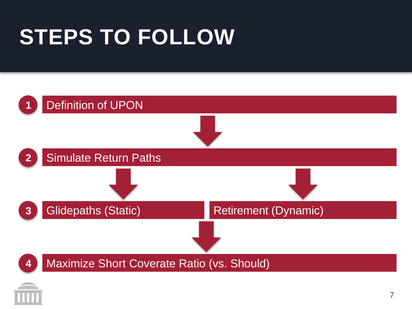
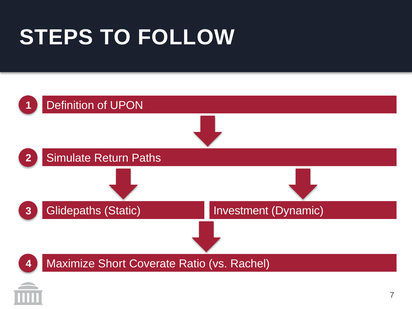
Retirement: Retirement -> Investment
Should: Should -> Rachel
